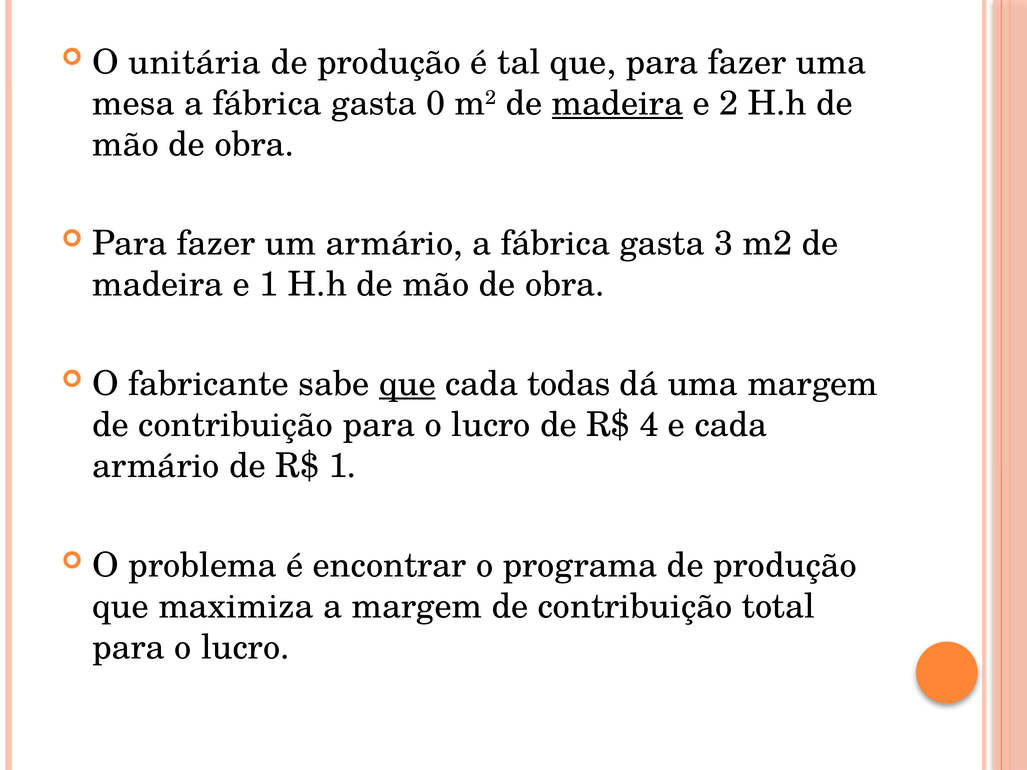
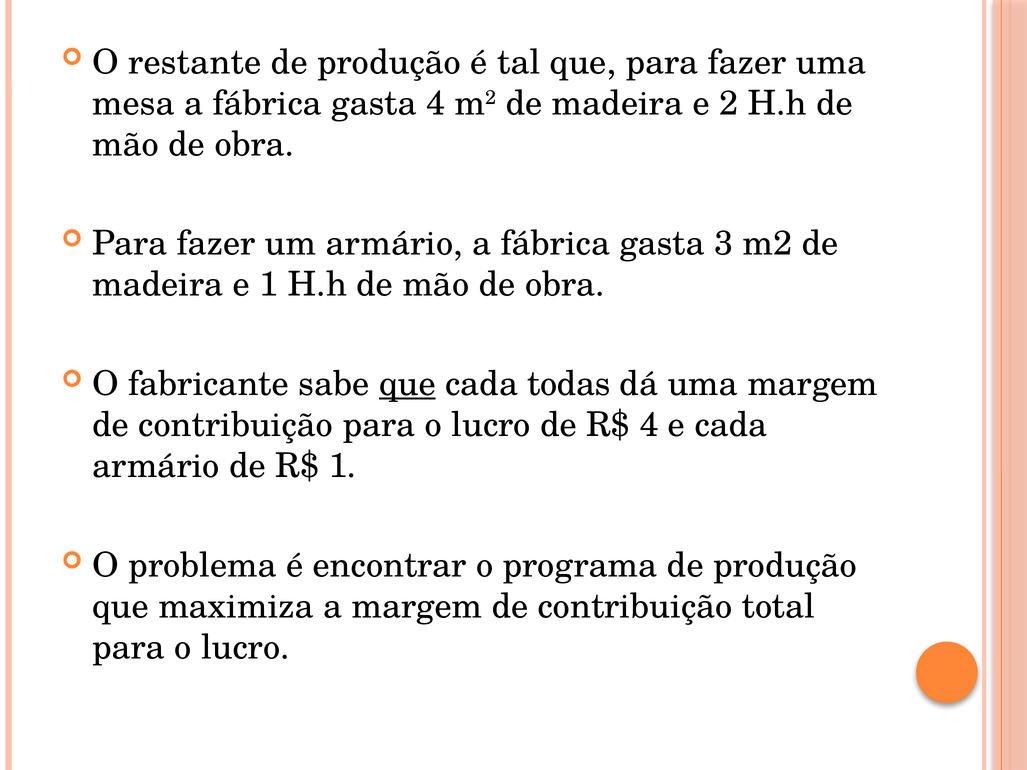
unitária: unitária -> restante
gasta 0: 0 -> 4
madeira at (618, 103) underline: present -> none
